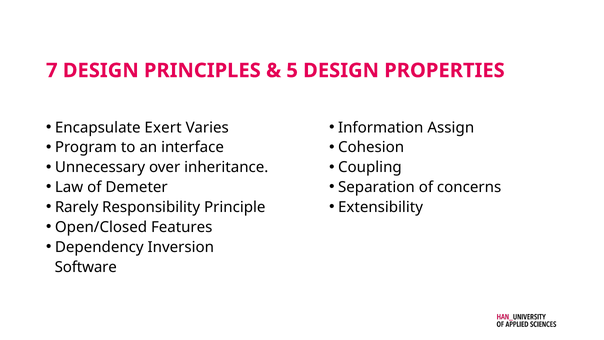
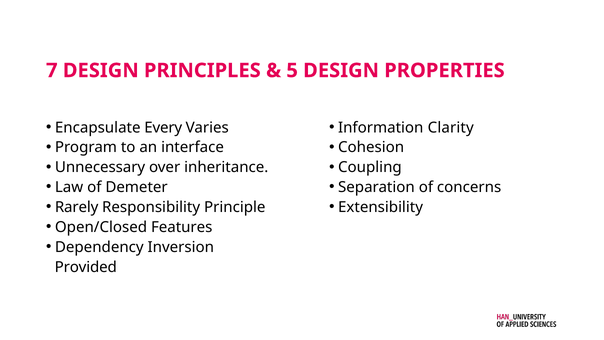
Exert: Exert -> Every
Assign: Assign -> Clarity
Software: Software -> Provided
